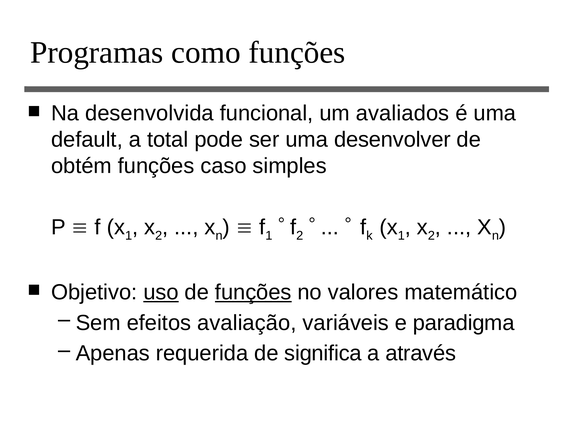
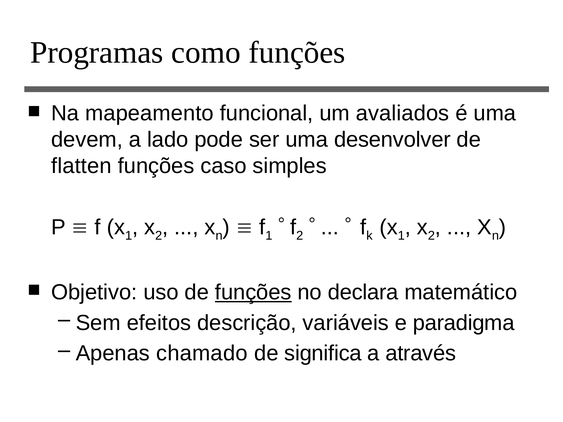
desenvolvida: desenvolvida -> mapeamento
default: default -> devem
total: total -> lado
obtém: obtém -> flatten
uso underline: present -> none
valores: valores -> declara
avaliação: avaliação -> descrição
requerida: requerida -> chamado
